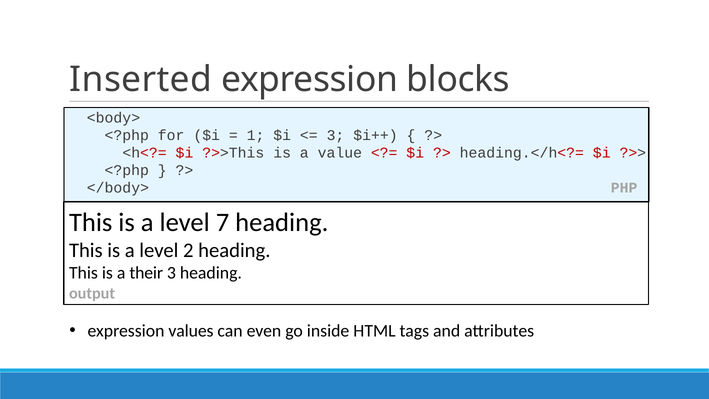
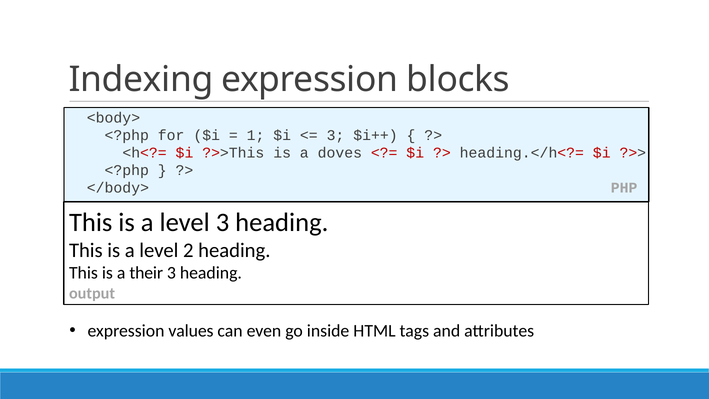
Inserted: Inserted -> Indexing
value: value -> doves
level 7: 7 -> 3
